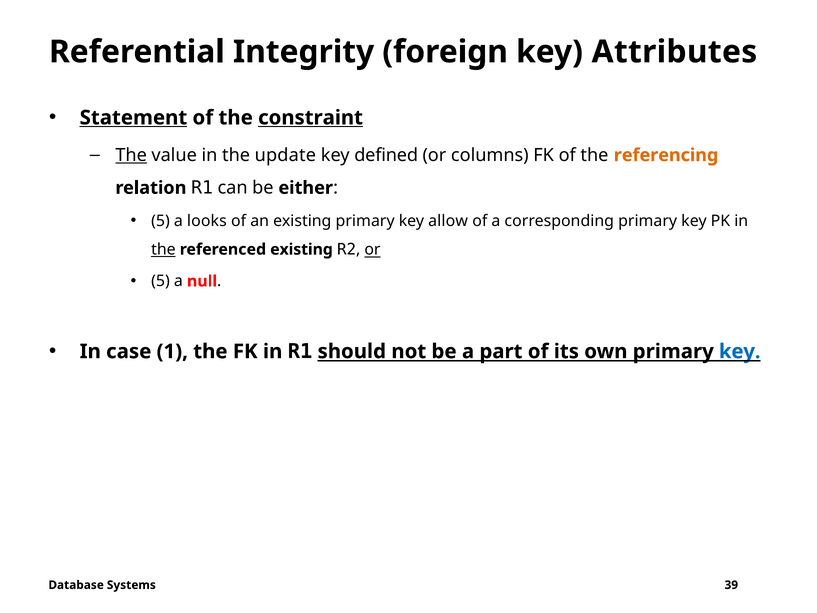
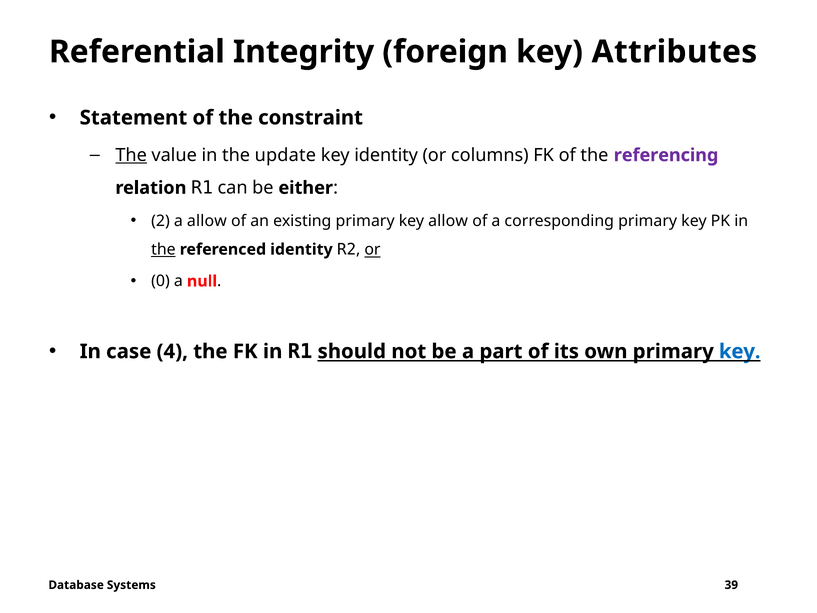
Statement underline: present -> none
constraint underline: present -> none
key defined: defined -> identity
referencing colour: orange -> purple
5 at (160, 221): 5 -> 2
a looks: looks -> allow
referenced existing: existing -> identity
5 at (160, 281): 5 -> 0
1: 1 -> 4
